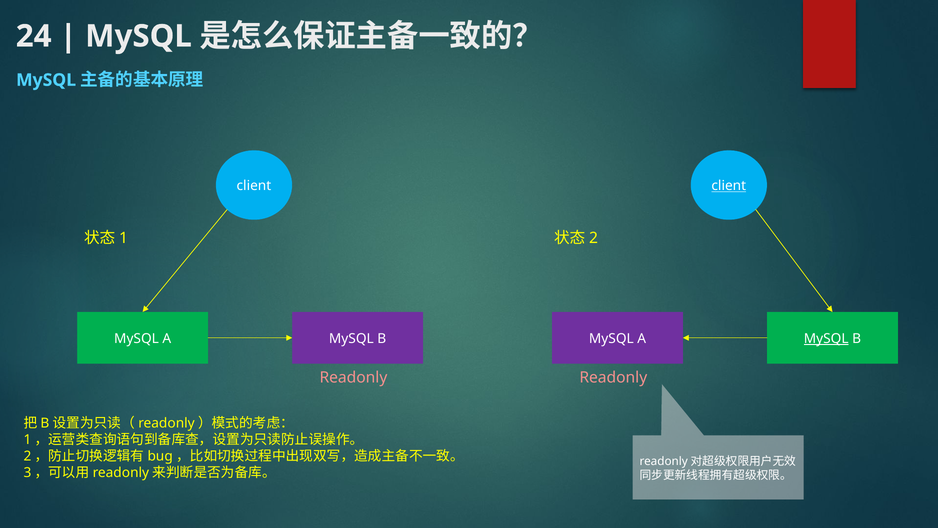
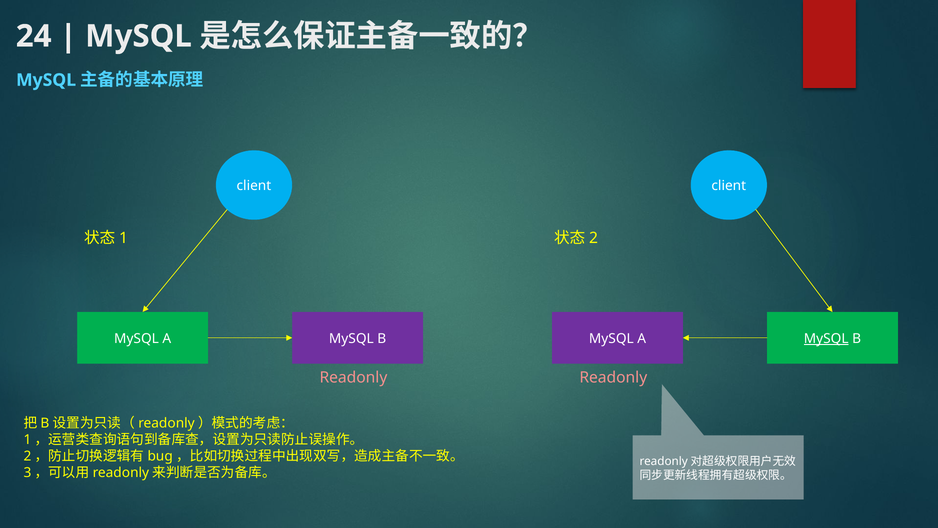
client at (729, 186) underline: present -> none
